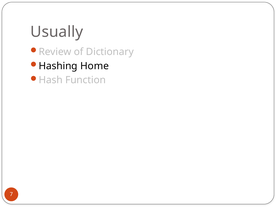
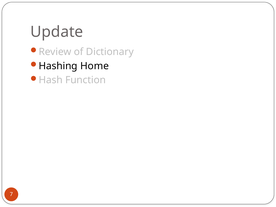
Usually: Usually -> Update
